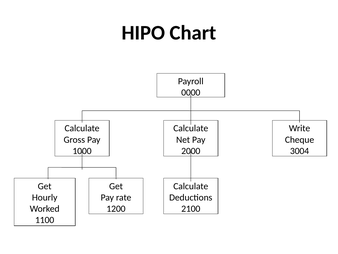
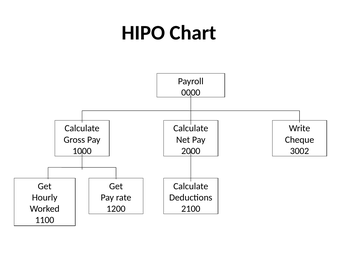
3004: 3004 -> 3002
